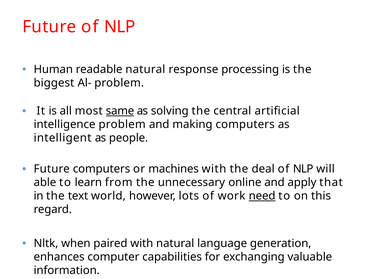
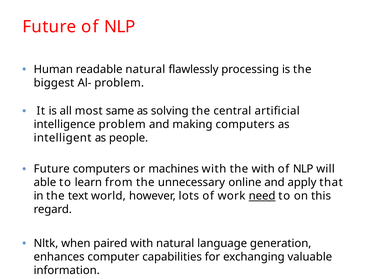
response: response -> flawlessly
same underline: present -> none
the deal: deal -> with
